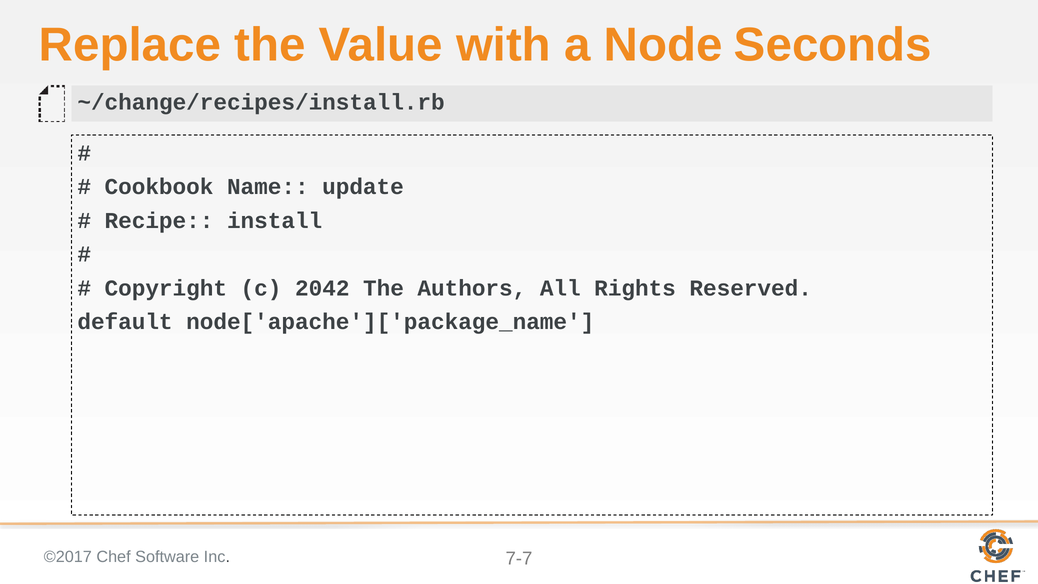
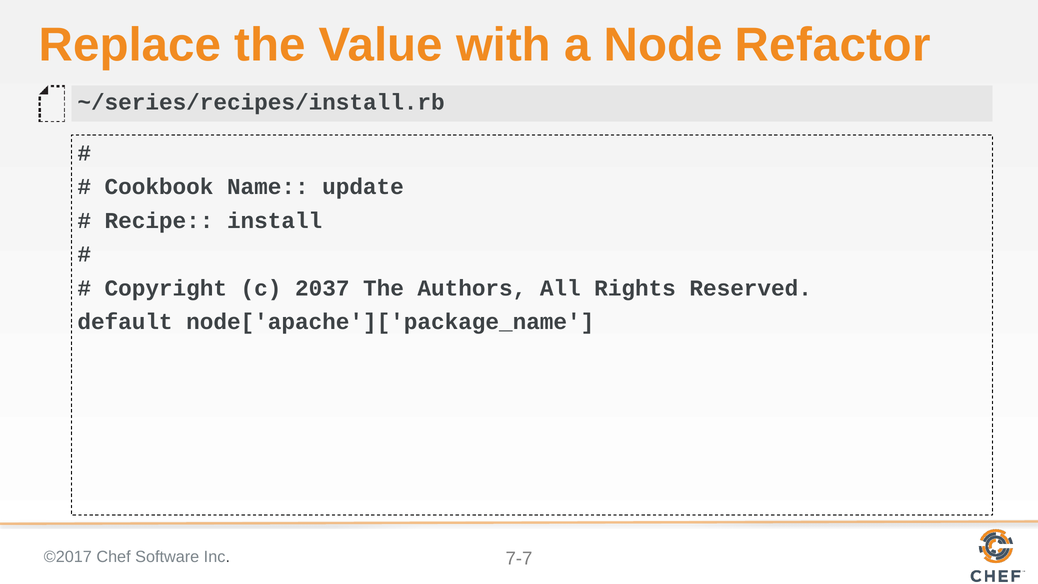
Seconds: Seconds -> Refactor
~/change/recipes/install.rb: ~/change/recipes/install.rb -> ~/series/recipes/install.rb
2042: 2042 -> 2037
